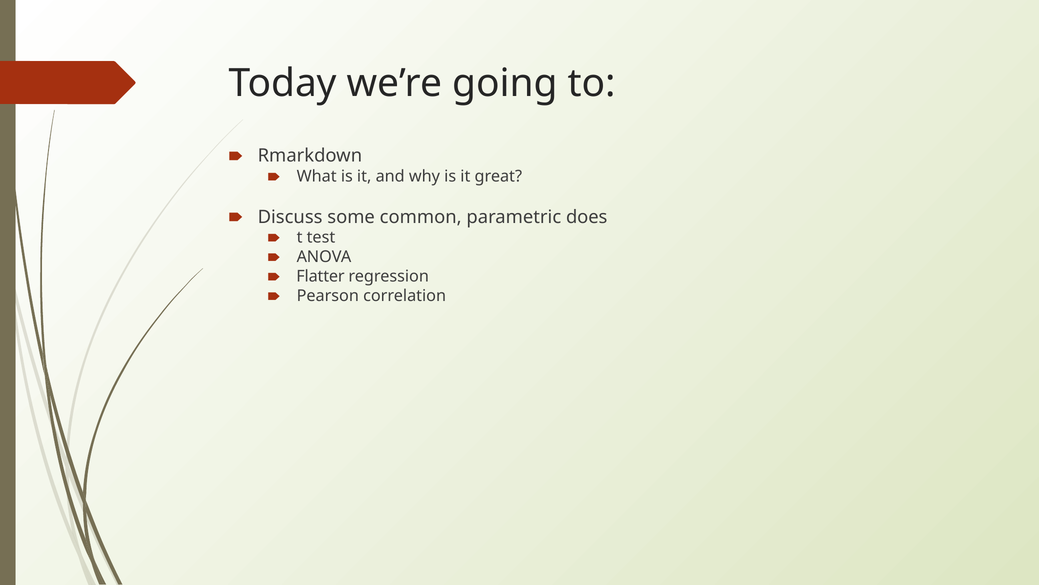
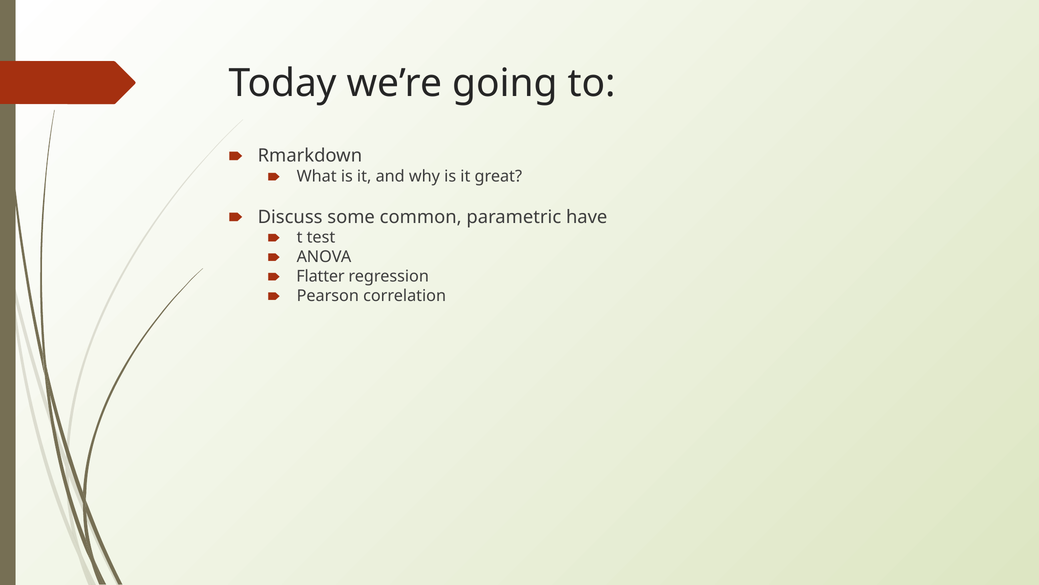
does: does -> have
